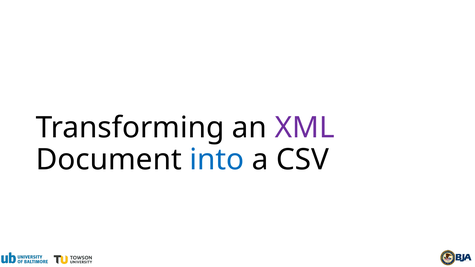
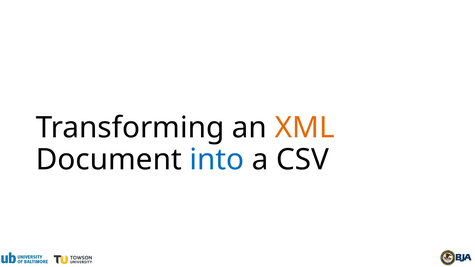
XML colour: purple -> orange
